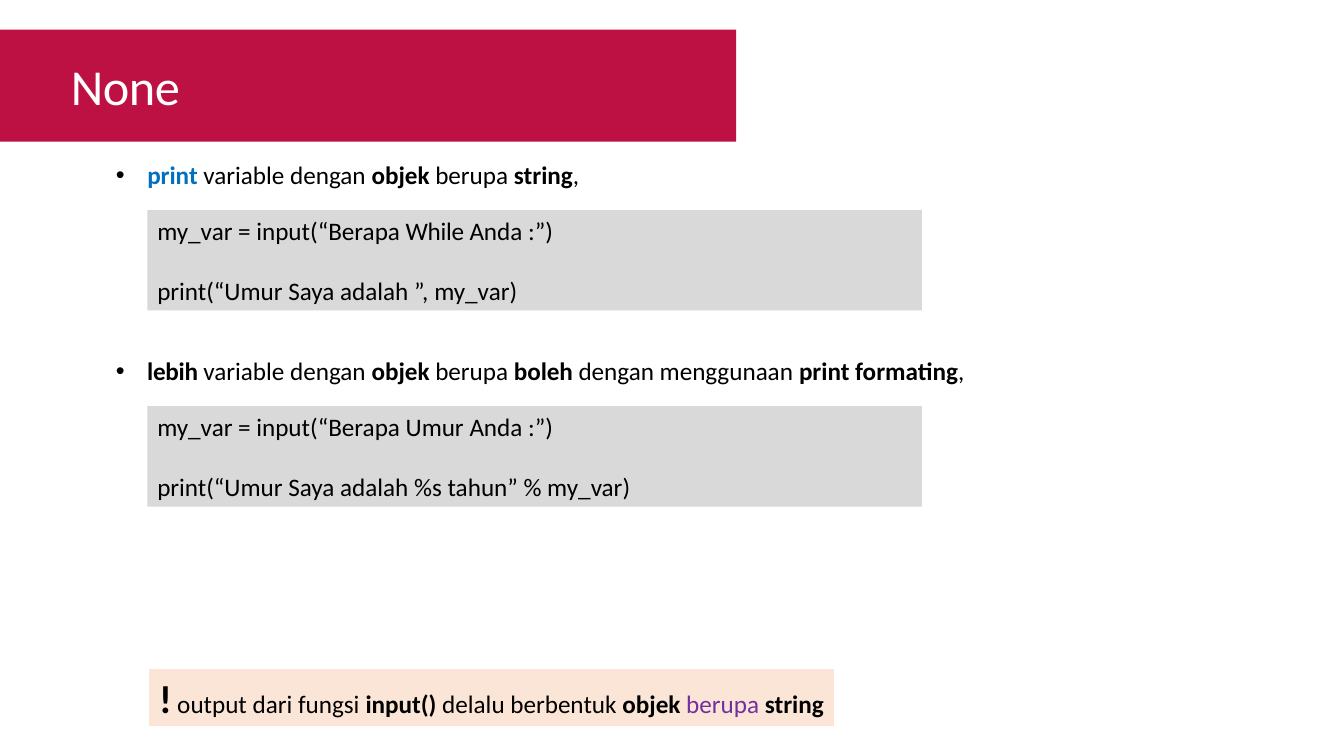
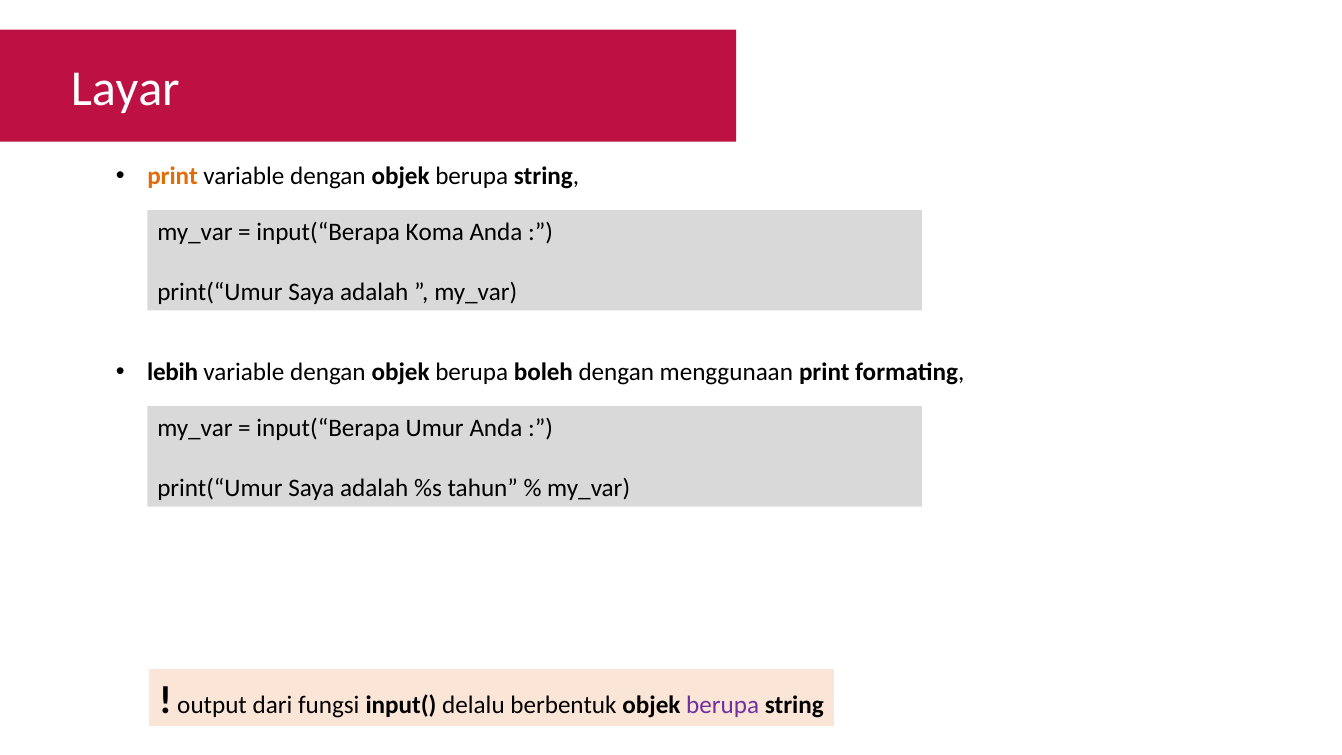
None: None -> Layar
print at (173, 176) colour: blue -> orange
While: While -> Koma
